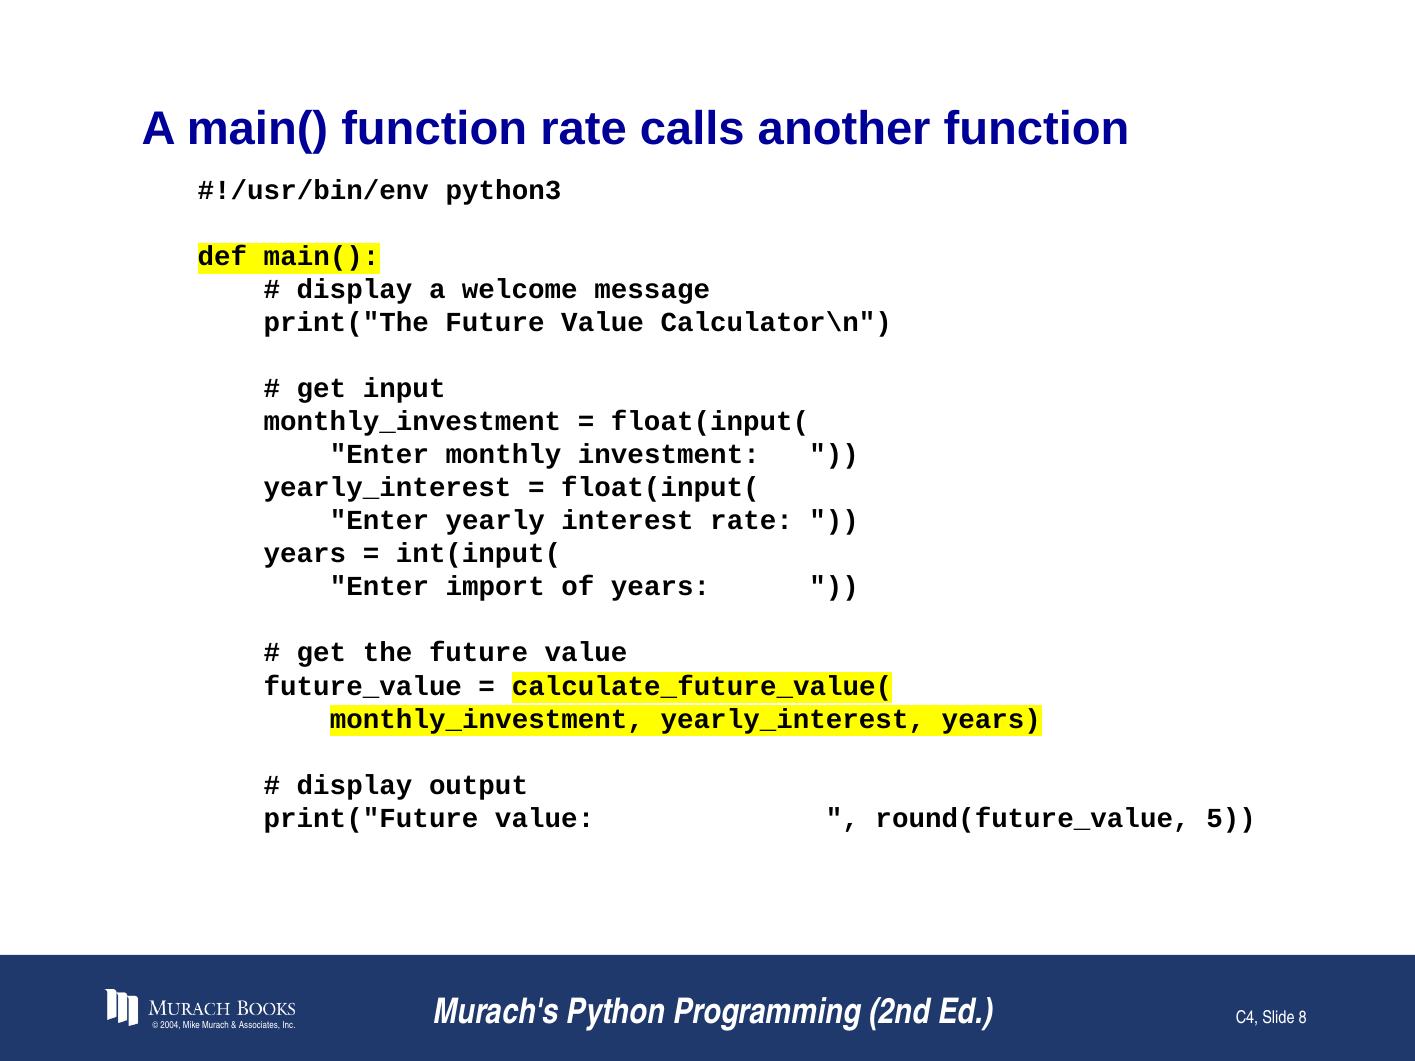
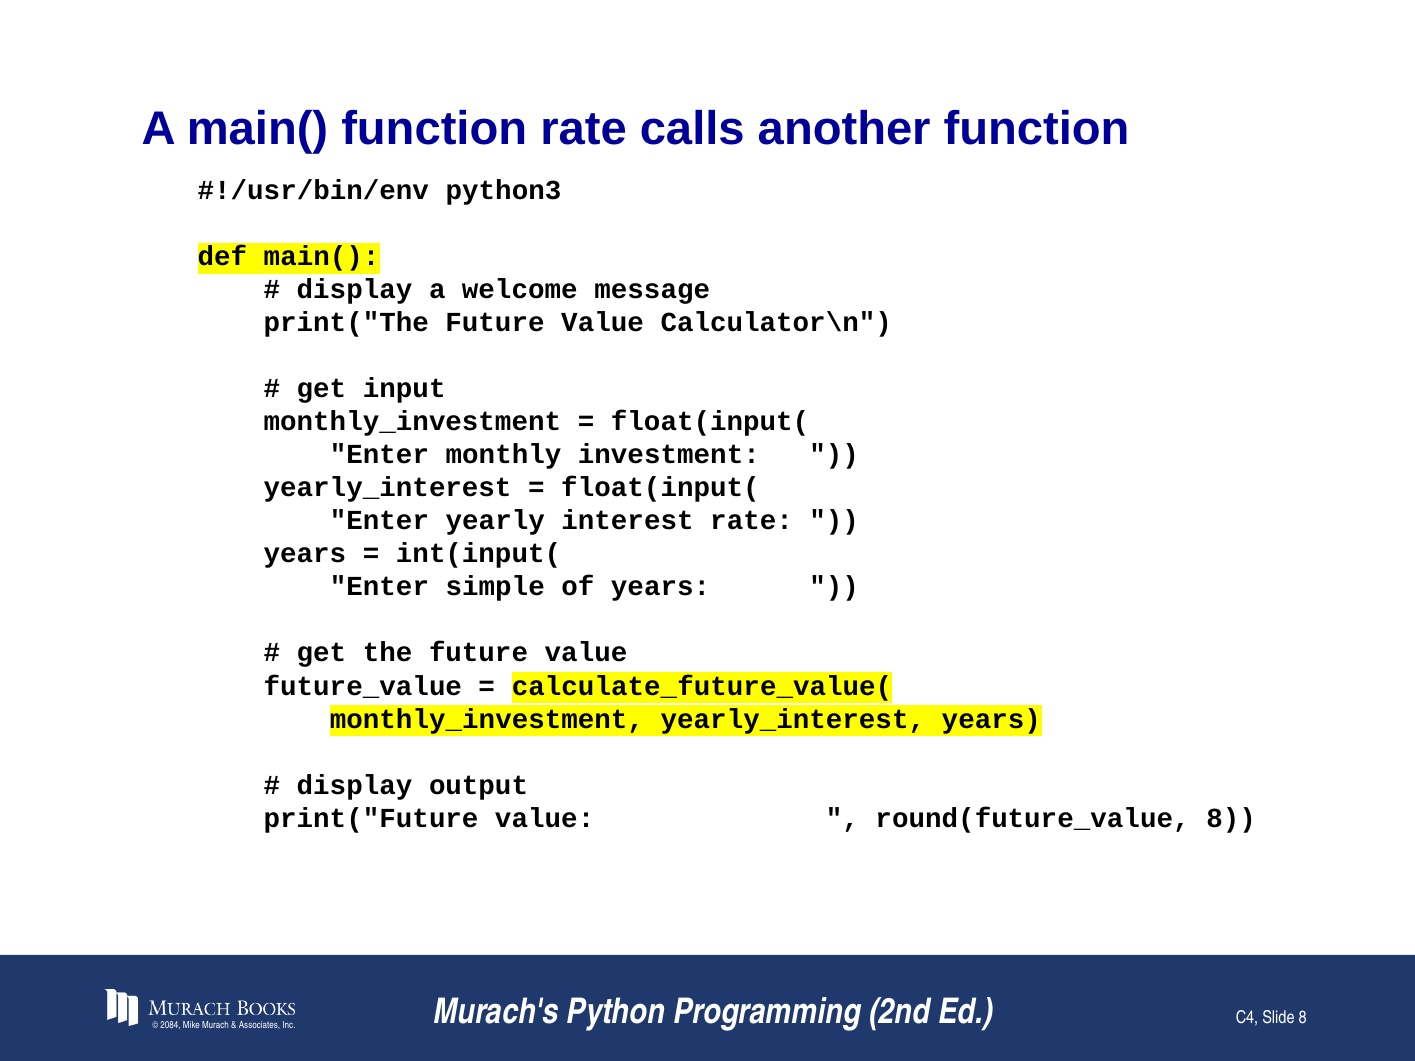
import: import -> simple
round(future_value 5: 5 -> 8
2004: 2004 -> 2084
